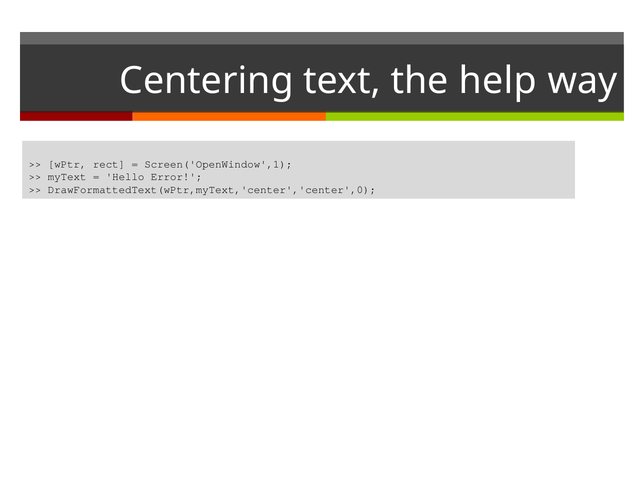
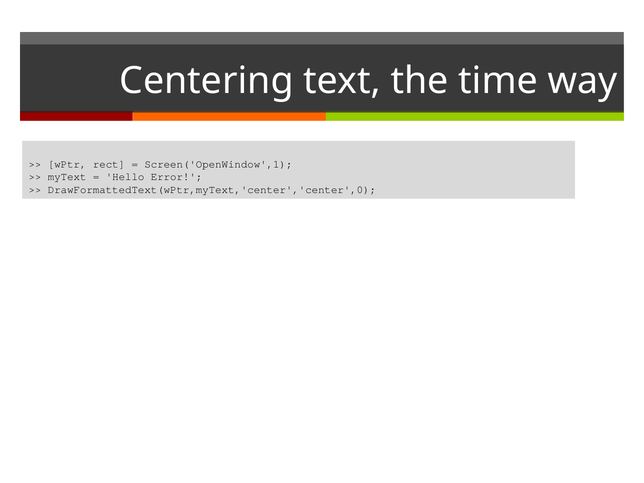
help: help -> time
